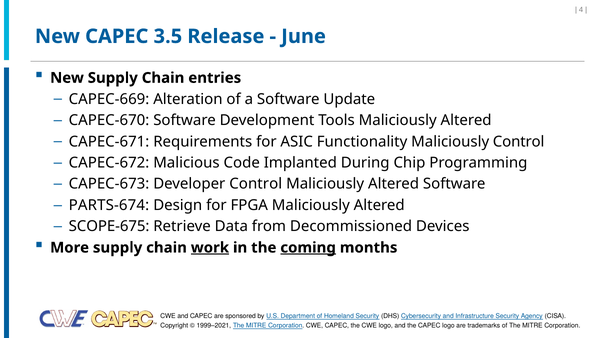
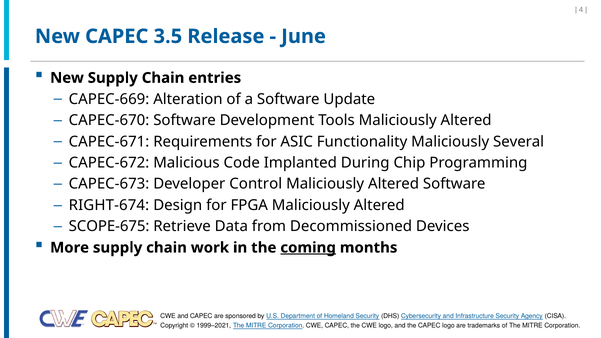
Maliciously Control: Control -> Several
PARTS-674: PARTS-674 -> RIGHT-674
work underline: present -> none
